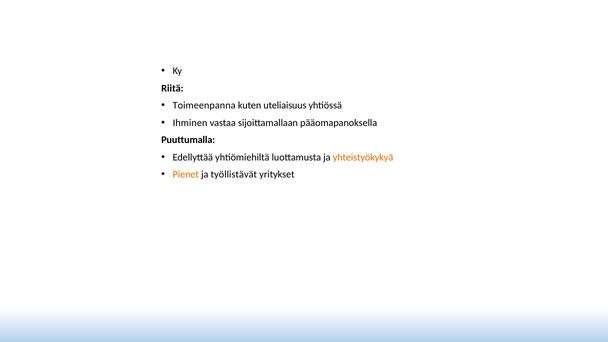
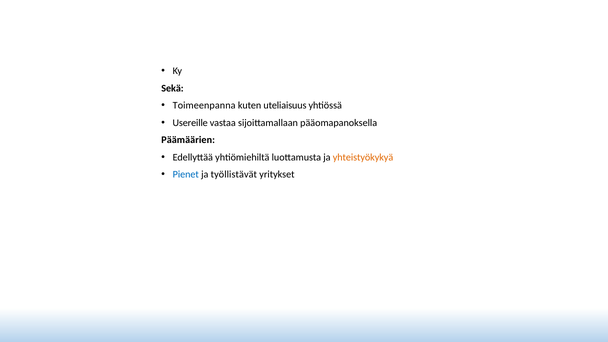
Riitä: Riitä -> Sekä
Ihminen: Ihminen -> Usereille
Puuttumalla: Puuttumalla -> Päämäärien
Pienet colour: orange -> blue
